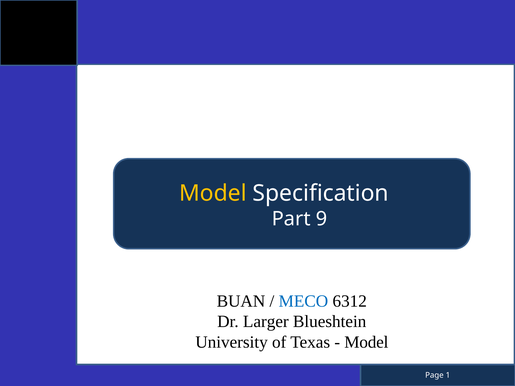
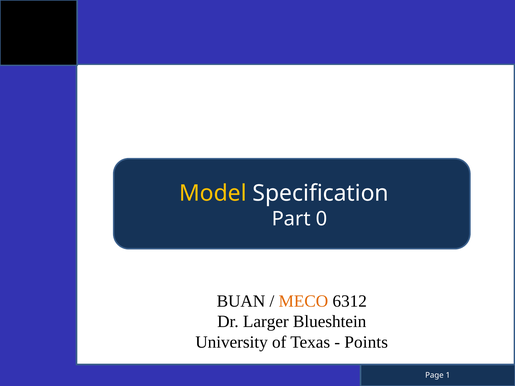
9: 9 -> 0
MECO colour: blue -> orange
Model at (366, 342): Model -> Points
